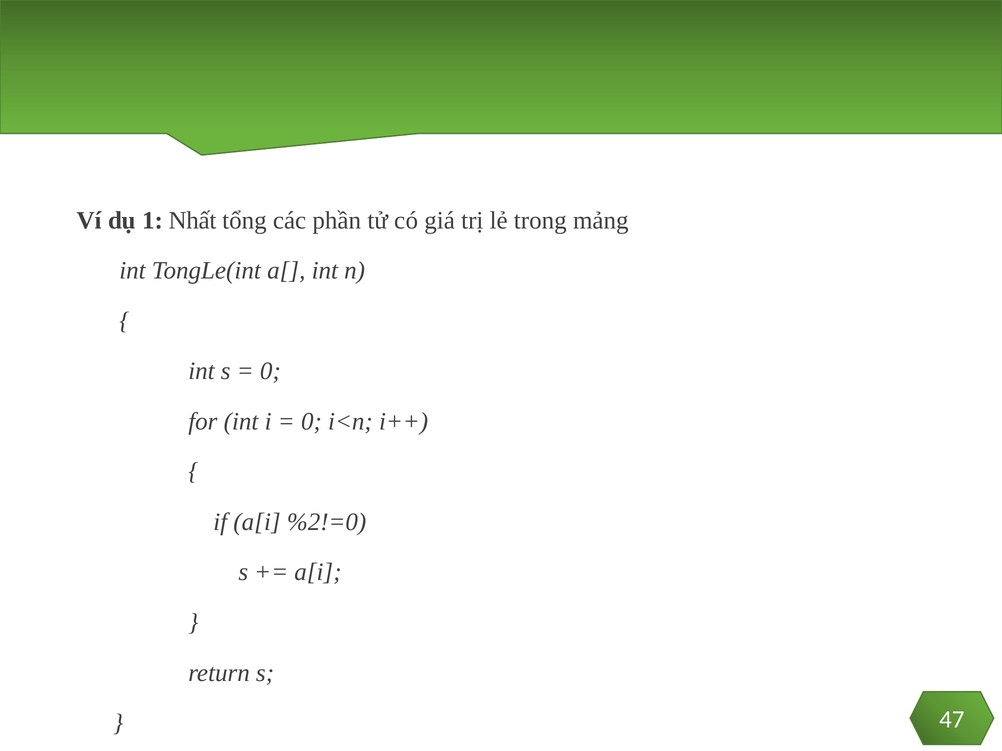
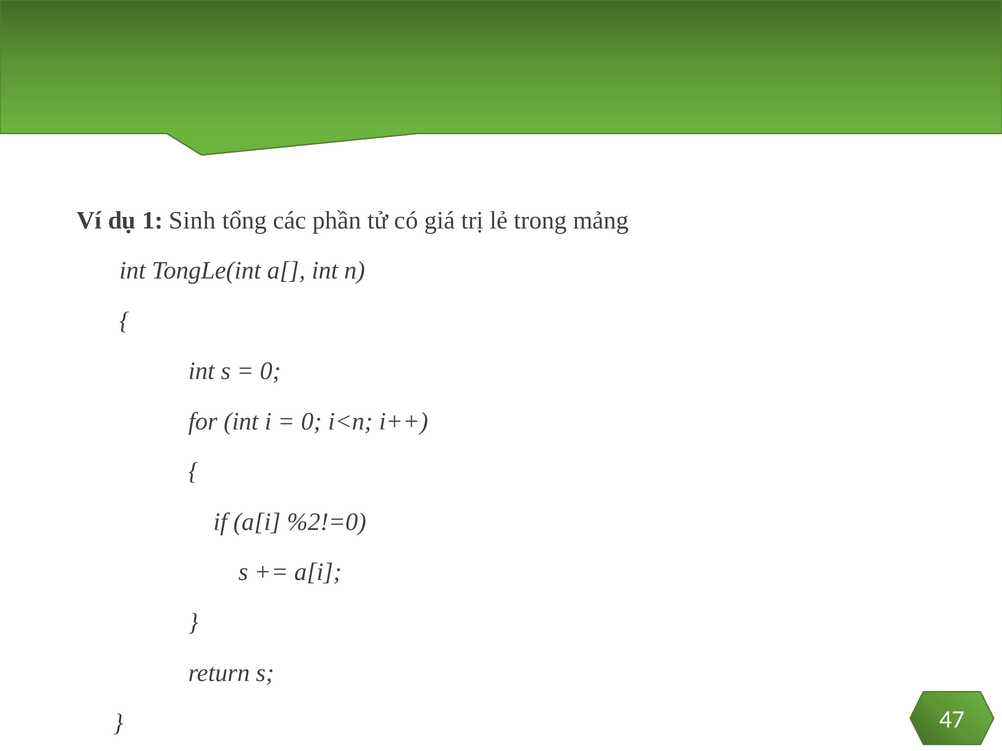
Nhất: Nhất -> Sinh
